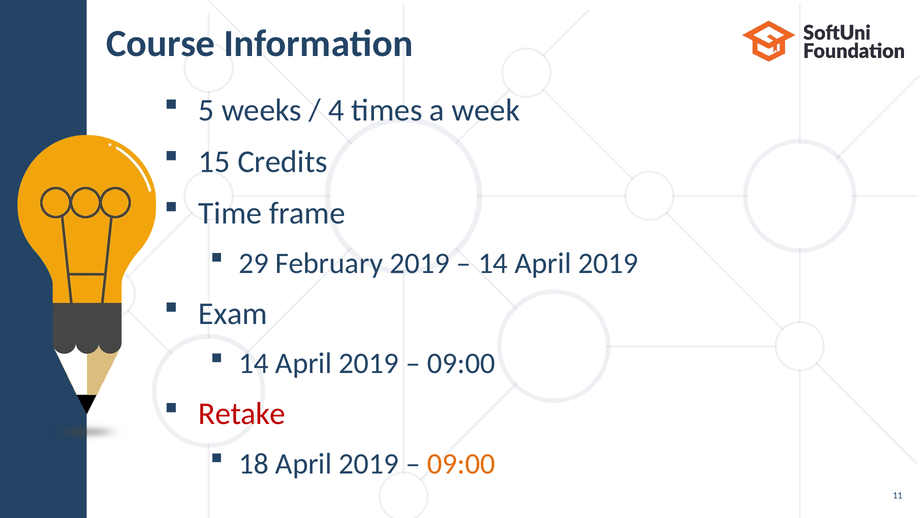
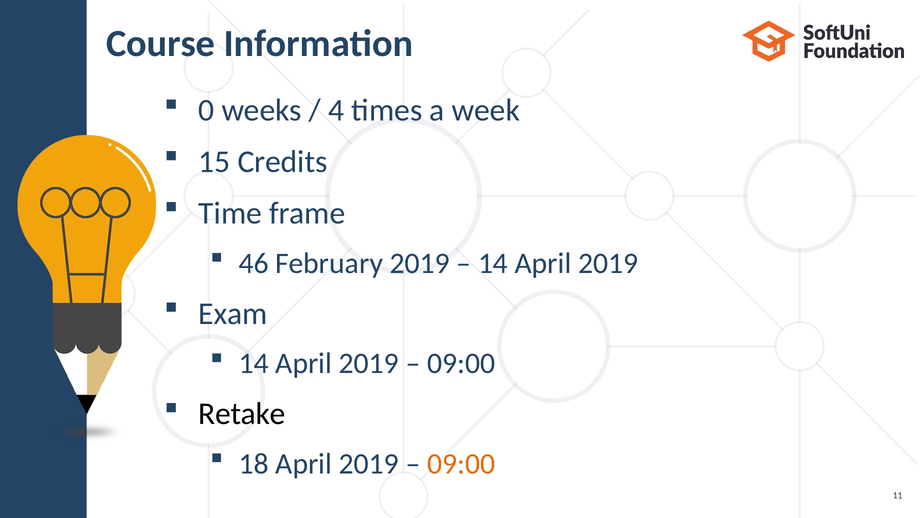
5: 5 -> 0
29: 29 -> 46
Retake colour: red -> black
